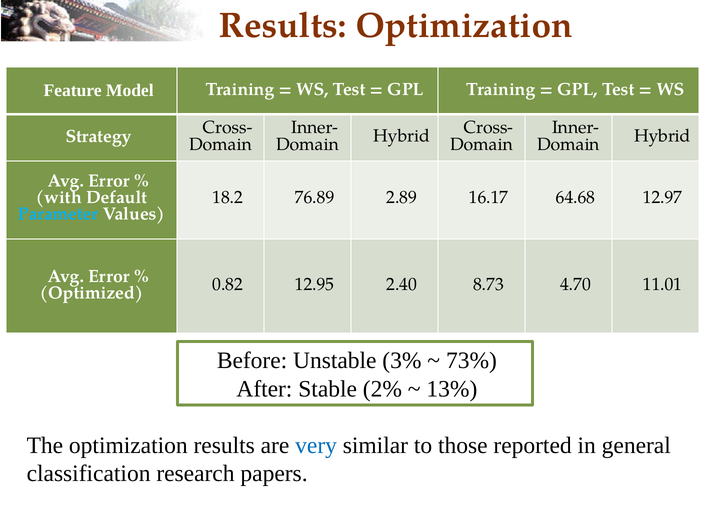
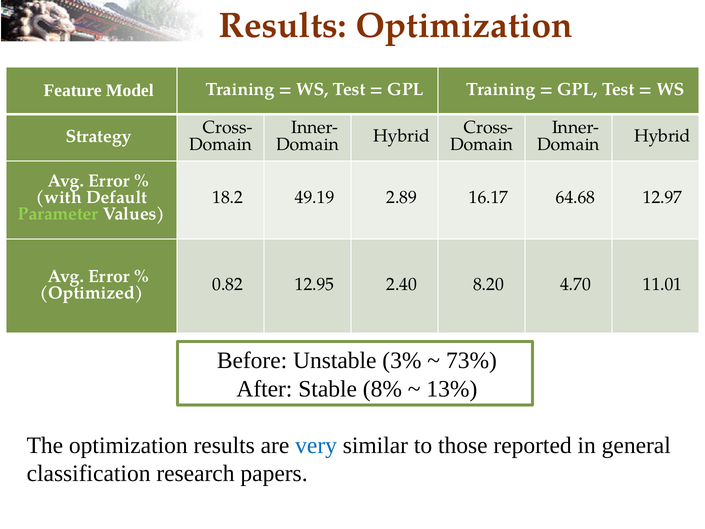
76.89: 76.89 -> 49.19
Parameter colour: light blue -> light green
8.73: 8.73 -> 8.20
2%: 2% -> 8%
